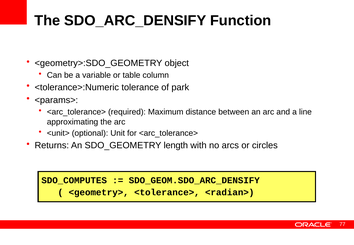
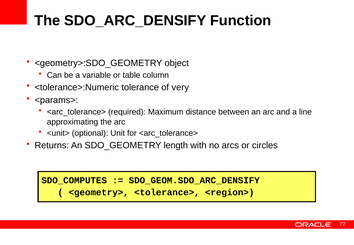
park: park -> very
<radian>: <radian> -> <region>
